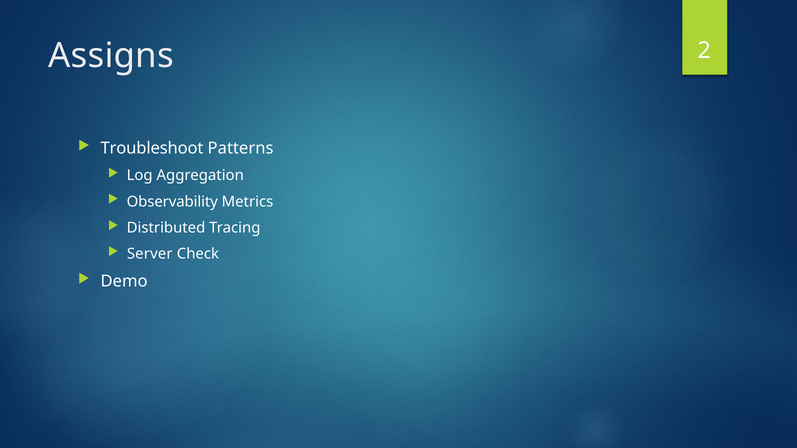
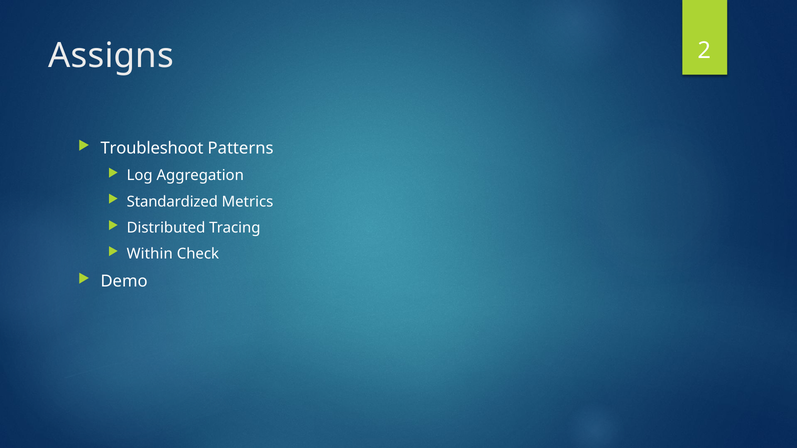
Observability: Observability -> Standardized
Server: Server -> Within
